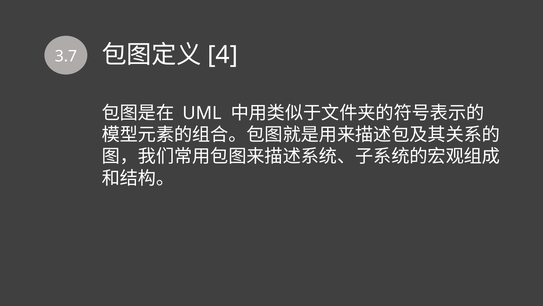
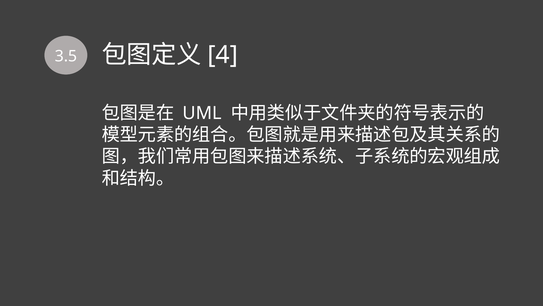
3.7: 3.7 -> 3.5
